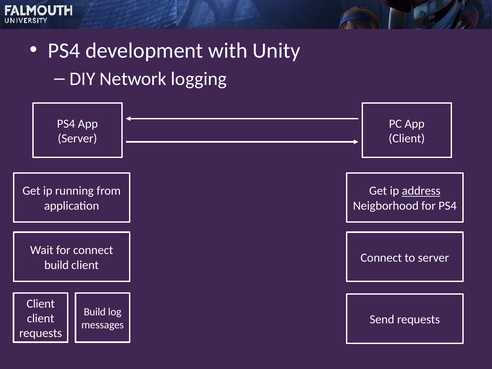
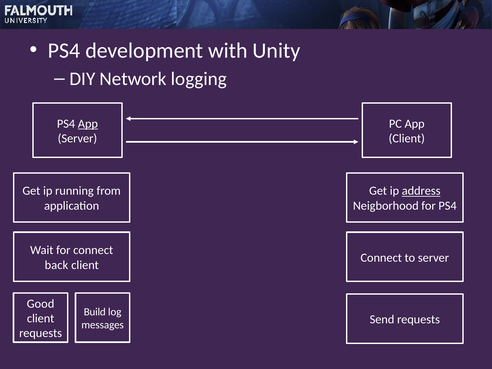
App at (88, 124) underline: none -> present
build at (57, 265): build -> back
Client at (41, 304): Client -> Good
